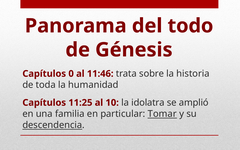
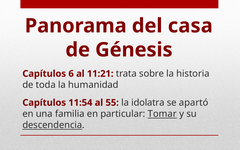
todo: todo -> casa
0: 0 -> 6
11:46: 11:46 -> 11:21
11:25: 11:25 -> 11:54
10: 10 -> 55
amplió: amplió -> apartó
